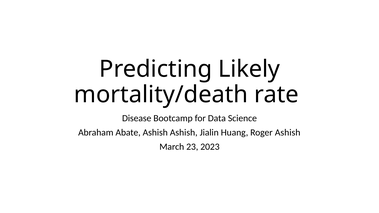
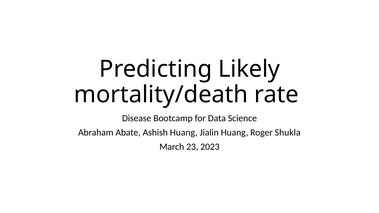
Ashish Ashish: Ashish -> Huang
Roger Ashish: Ashish -> Shukla
